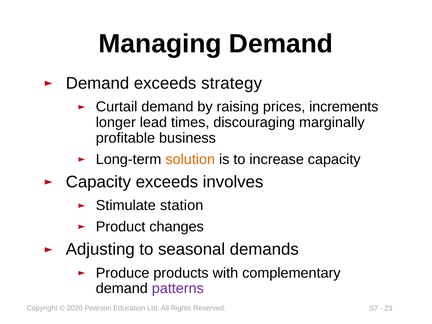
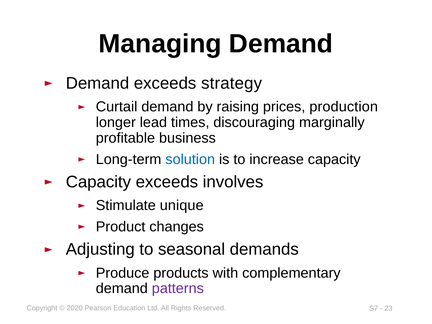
increments: increments -> production
solution colour: orange -> blue
station: station -> unique
